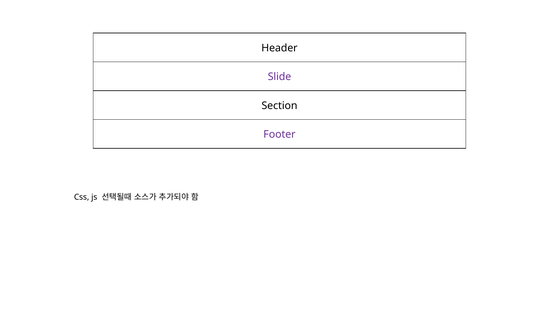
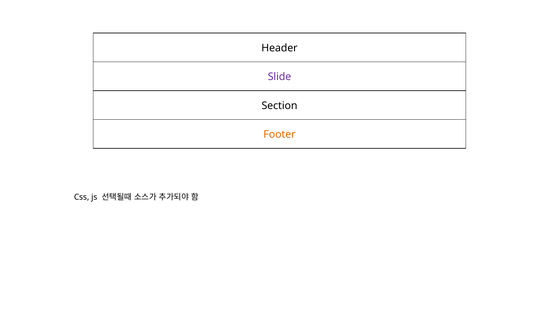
Footer colour: purple -> orange
